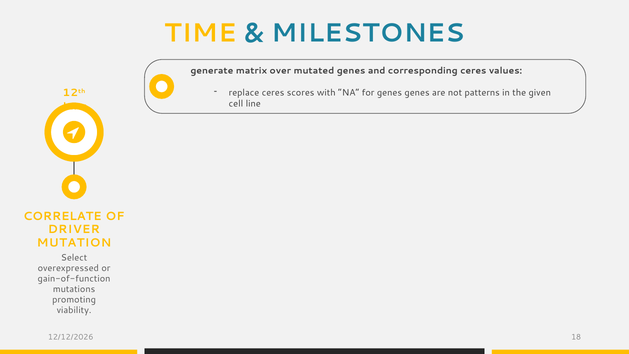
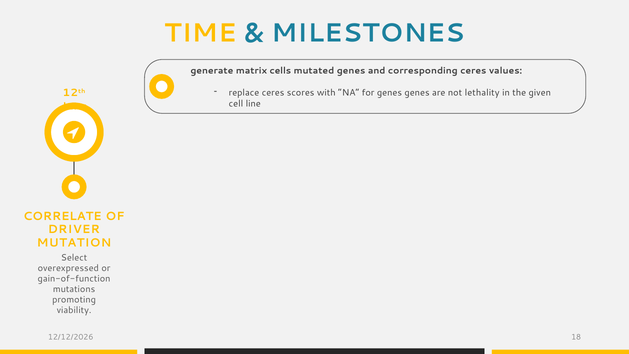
over: over -> cells
patterns: patterns -> lethality
